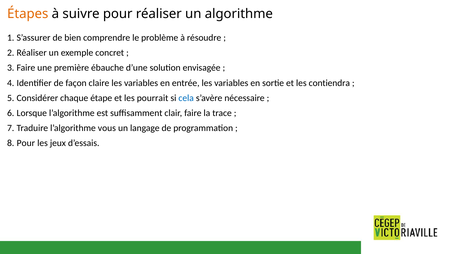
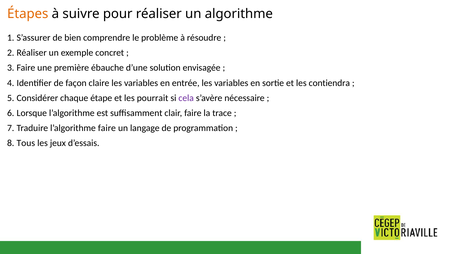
cela colour: blue -> purple
l’algorithme vous: vous -> faire
Pour at (26, 143): Pour -> Tous
